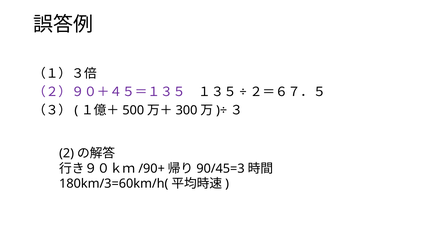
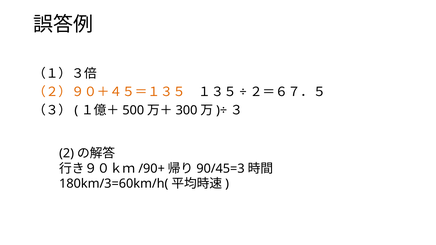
（２）９０＋４５＝１３５ colour: purple -> orange
